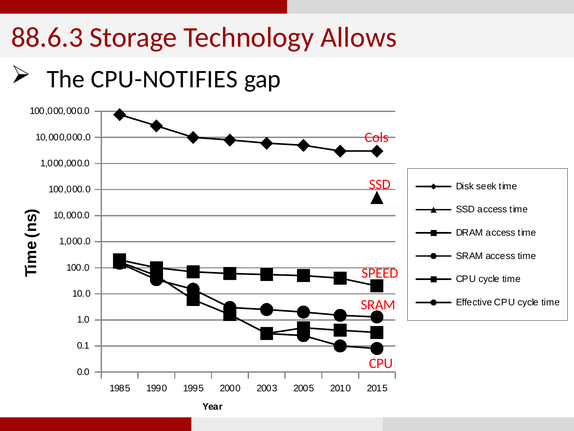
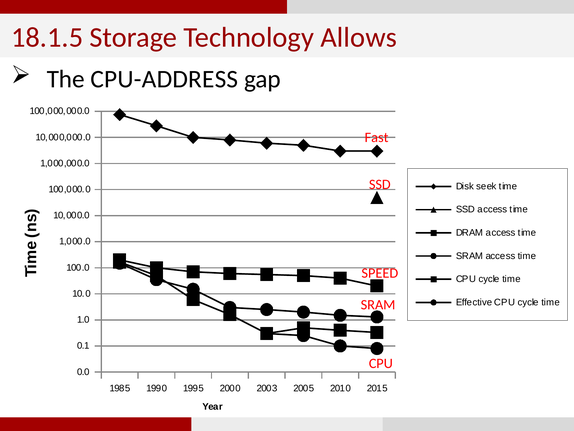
88.6.3: 88.6.3 -> 18.1.5
CPU-NOTIFIES: CPU-NOTIFIES -> CPU-ADDRESS
Cols: Cols -> Fast
